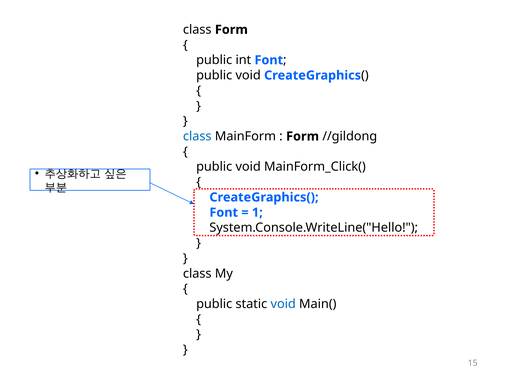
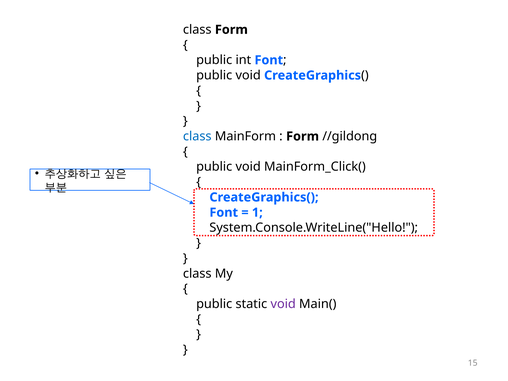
void at (283, 304) colour: blue -> purple
